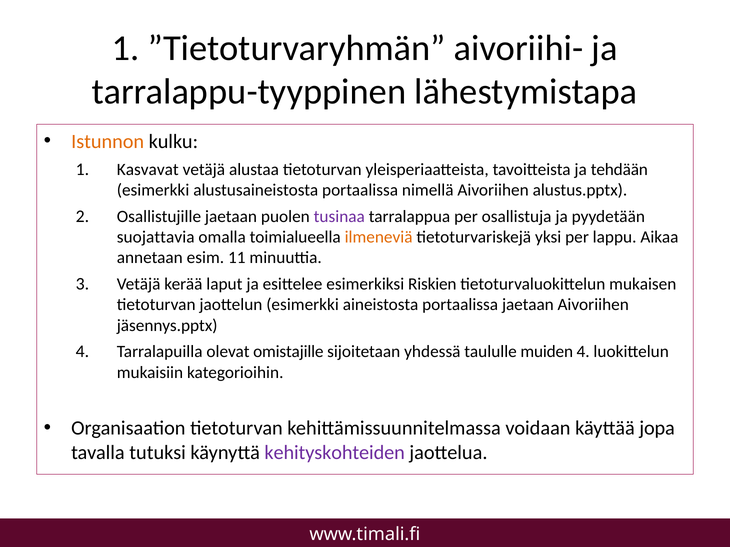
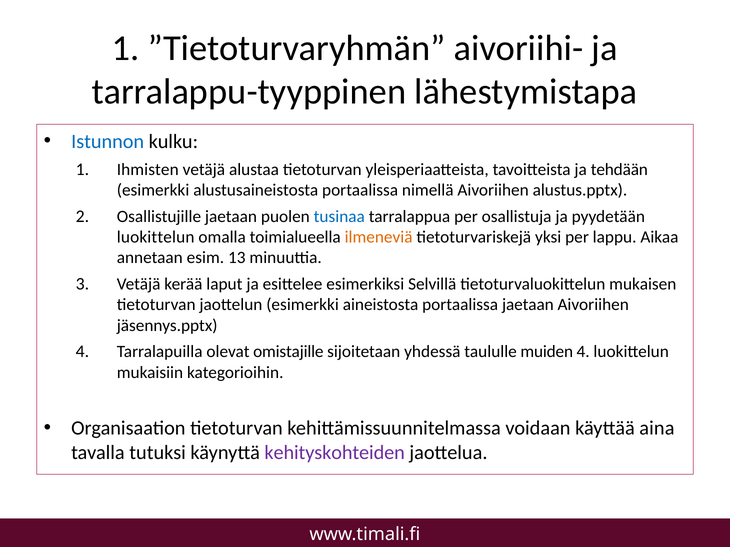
Istunnon colour: orange -> blue
Kasvavat: Kasvavat -> Ihmisten
tusinaa colour: purple -> blue
suojattavia at (156, 237): suojattavia -> luokittelun
11: 11 -> 13
Riskien: Riskien -> Selvillä
jopa: jopa -> aina
